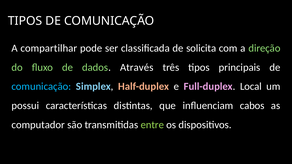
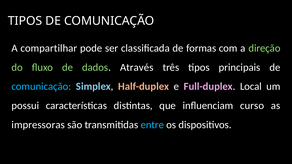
solicita: solicita -> formas
cabos: cabos -> curso
computador: computador -> impressoras
entre colour: light green -> light blue
